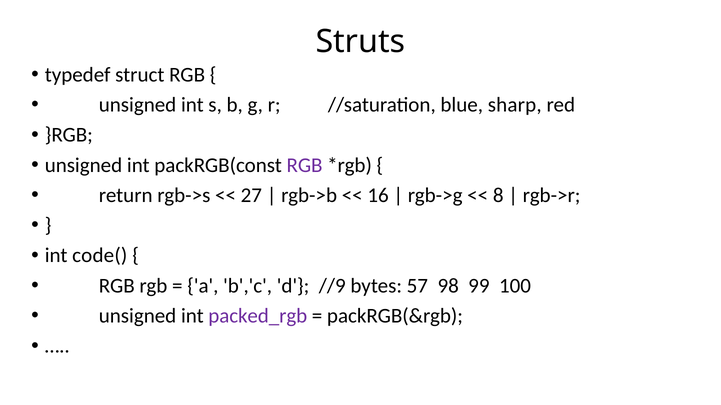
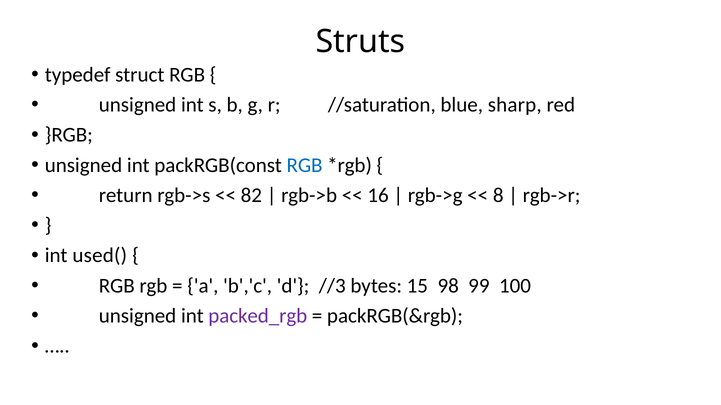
RGB at (305, 165) colour: purple -> blue
27: 27 -> 82
code(: code( -> used(
//9: //9 -> //3
57: 57 -> 15
